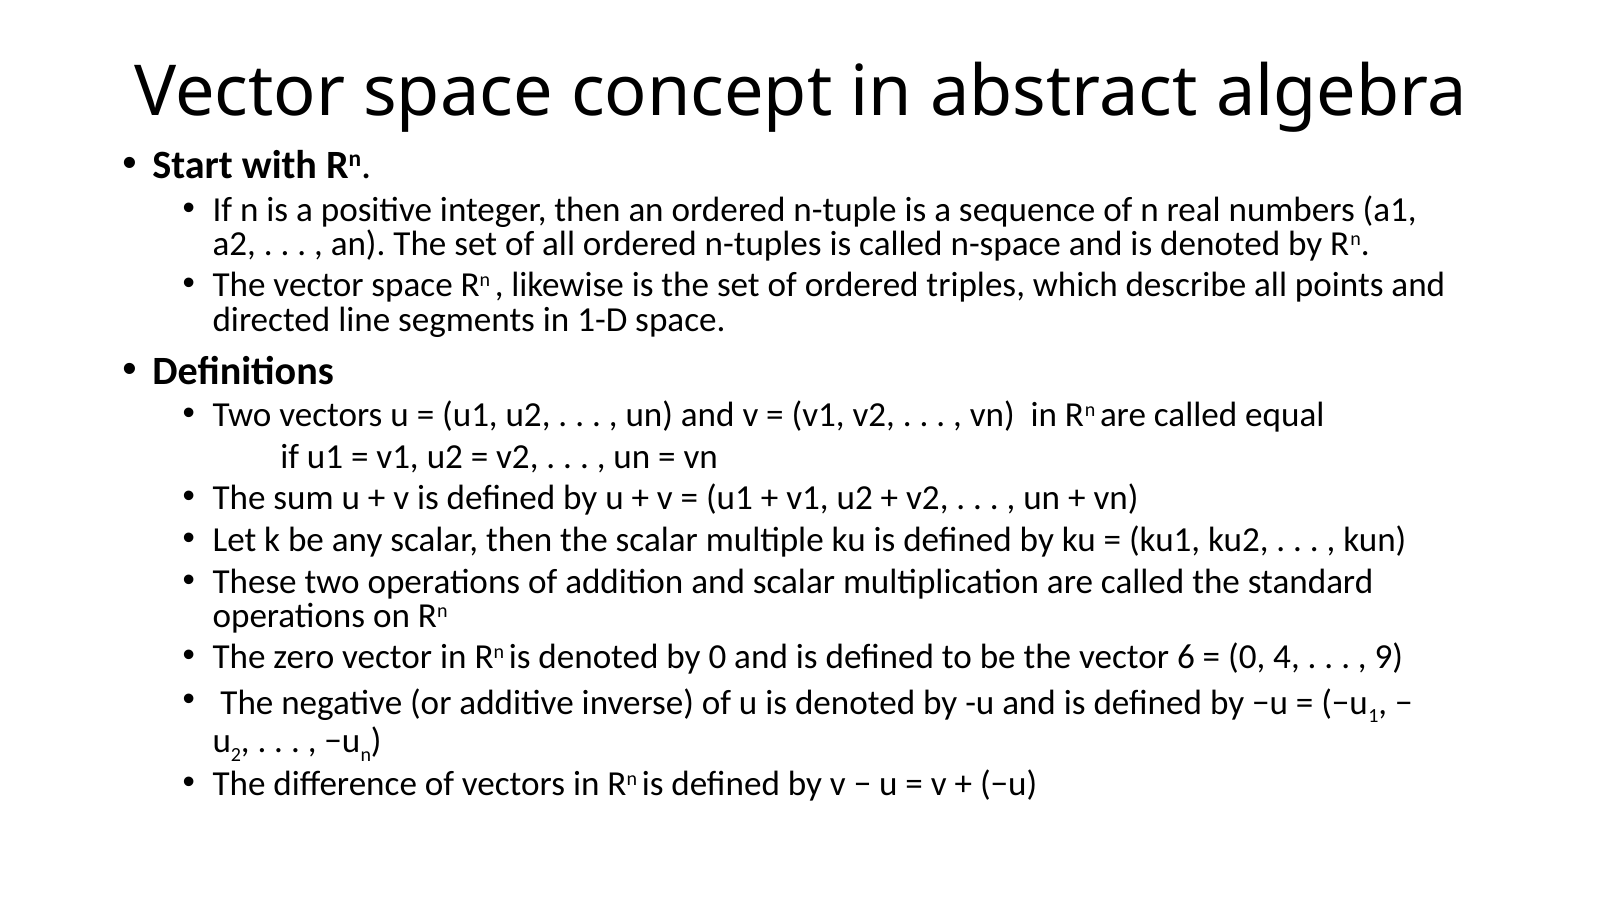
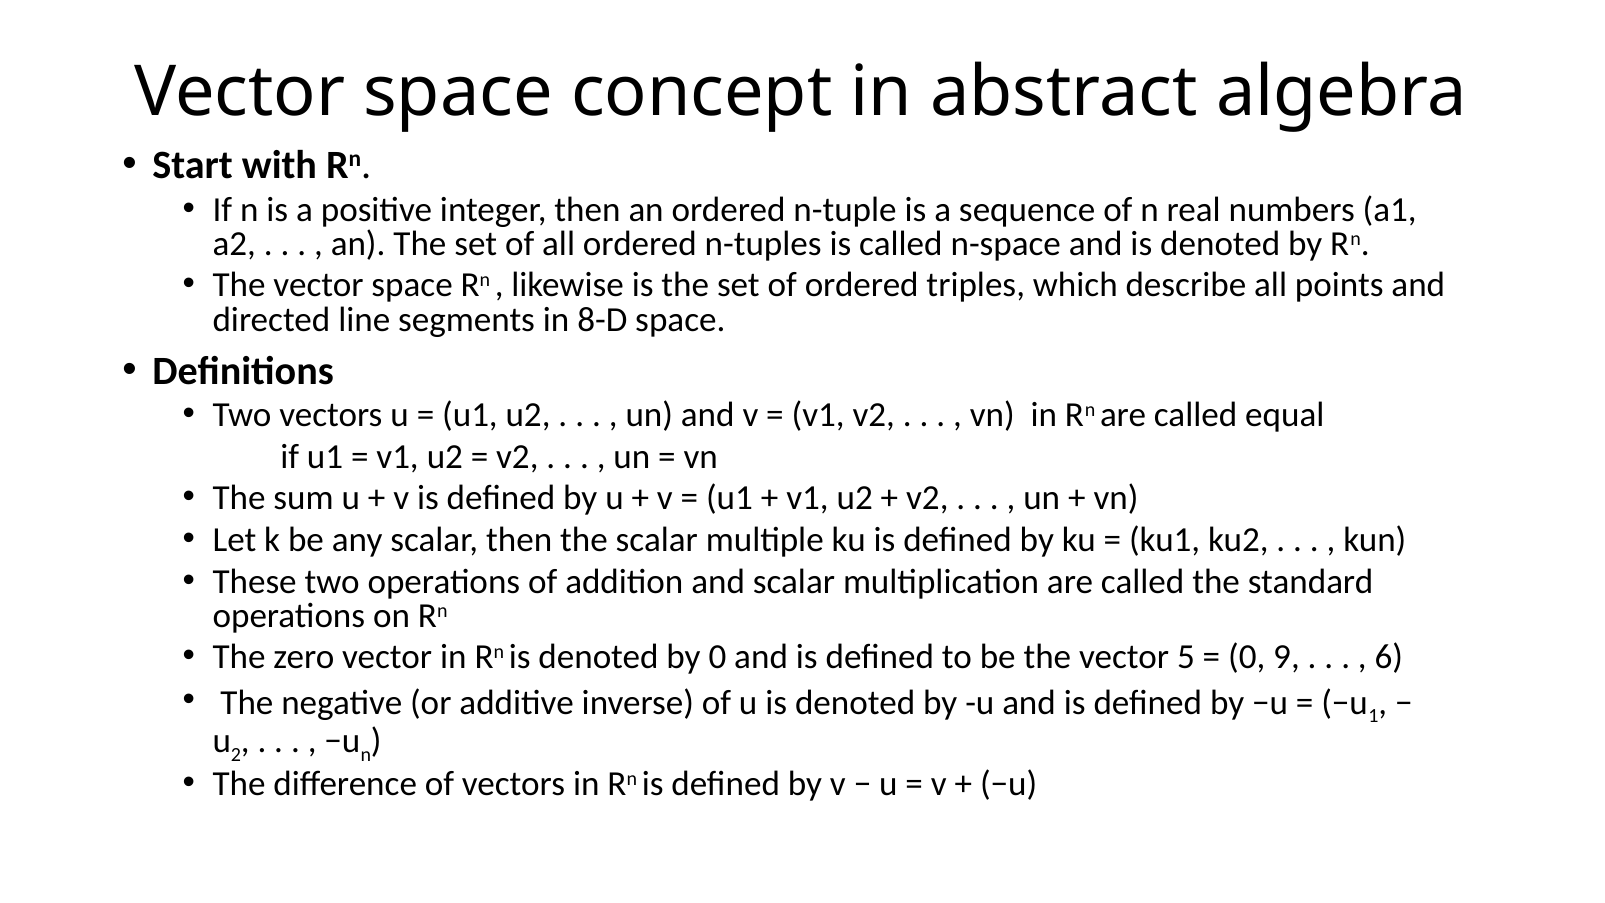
1-D: 1-D -> 8-D
6: 6 -> 5
4: 4 -> 9
9: 9 -> 6
